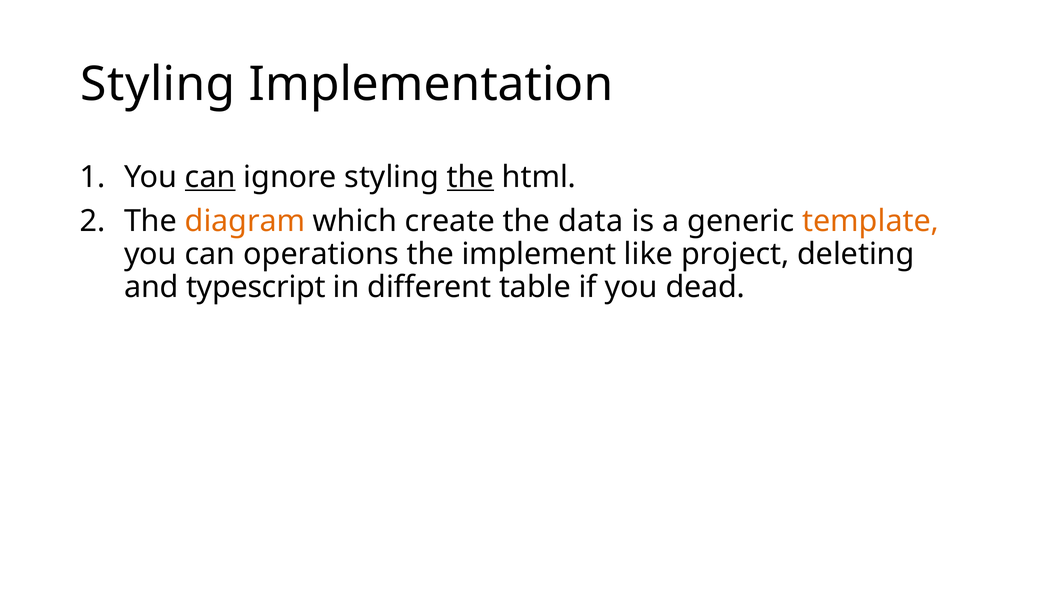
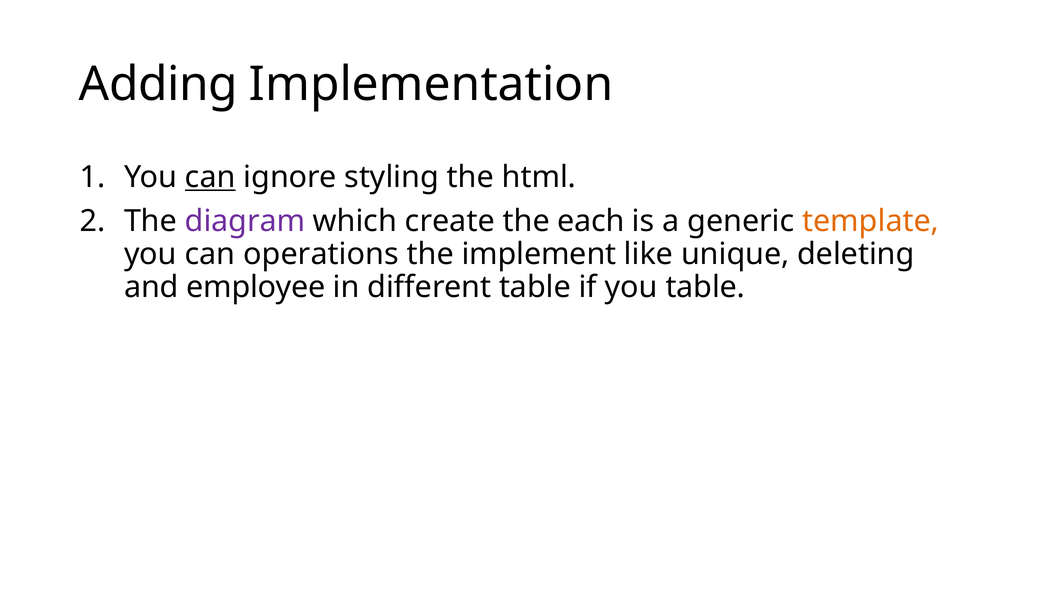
Styling at (158, 85): Styling -> Adding
the at (470, 177) underline: present -> none
diagram colour: orange -> purple
data: data -> each
project: project -> unique
typescript: typescript -> employee
you dead: dead -> table
